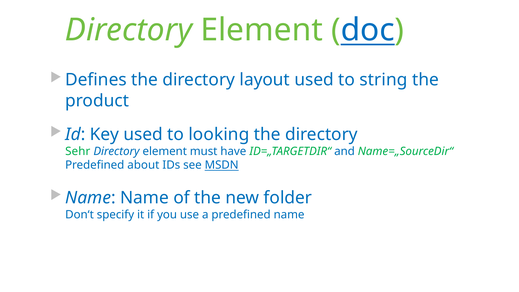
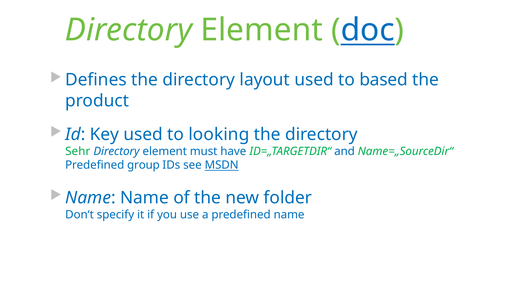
string: string -> based
about: about -> group
